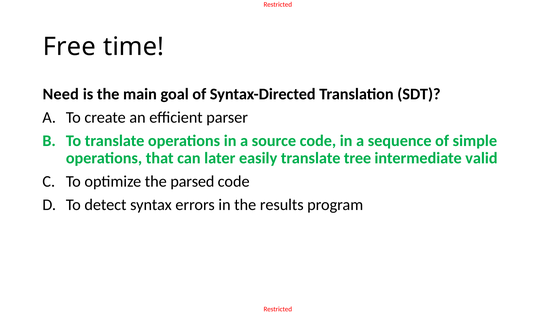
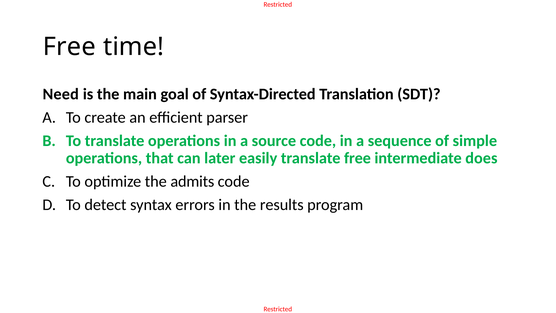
translate tree: tree -> free
valid: valid -> does
parsed: parsed -> admits
